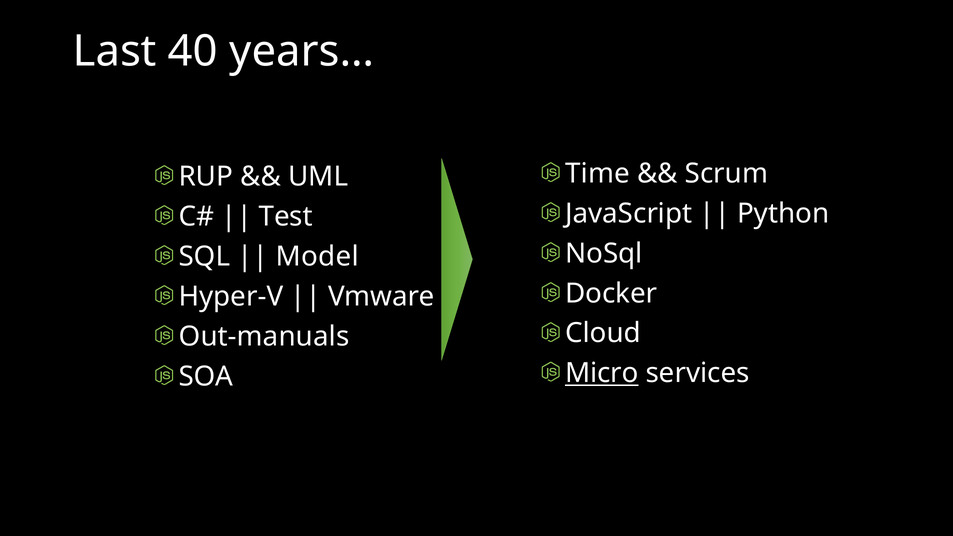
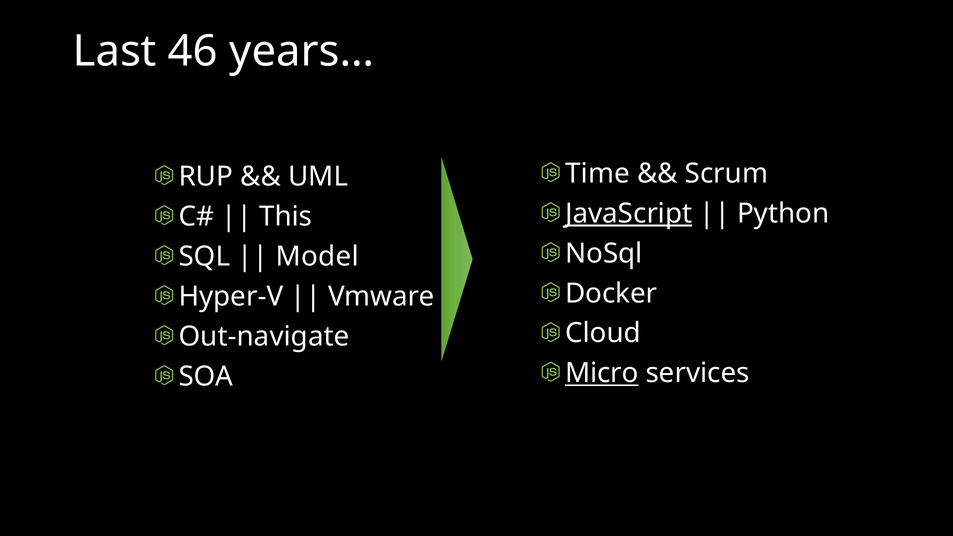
40: 40 -> 46
JavaScript underline: none -> present
Test: Test -> This
Out-manuals: Out-manuals -> Out-navigate
